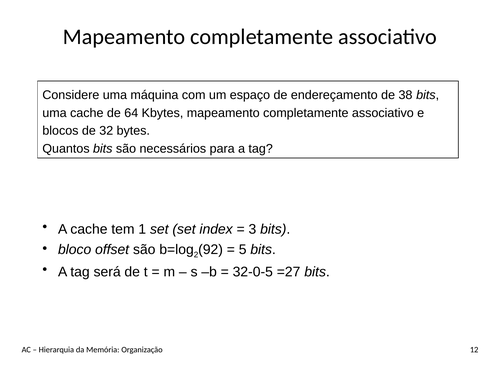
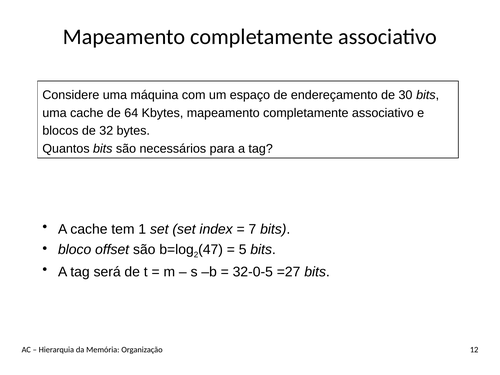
38: 38 -> 30
3: 3 -> 7
92: 92 -> 47
